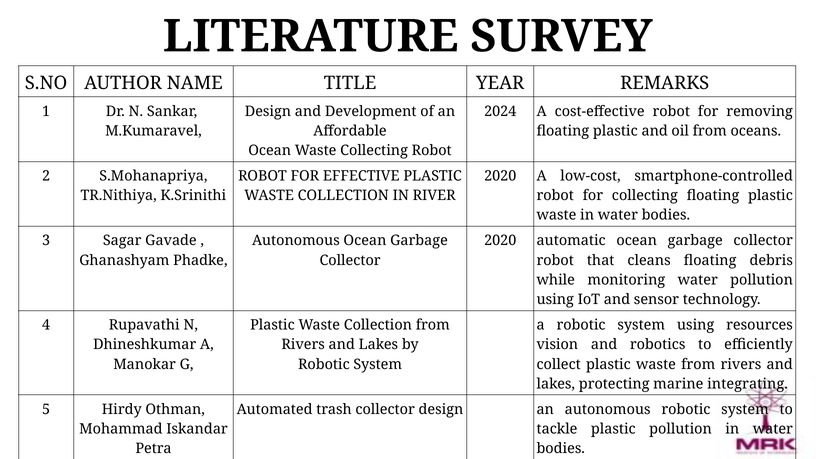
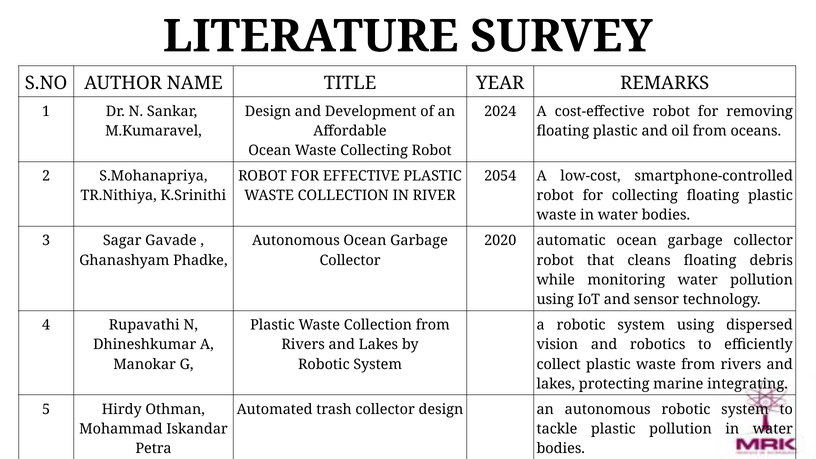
2020 at (500, 176): 2020 -> 2054
resources: resources -> dispersed
